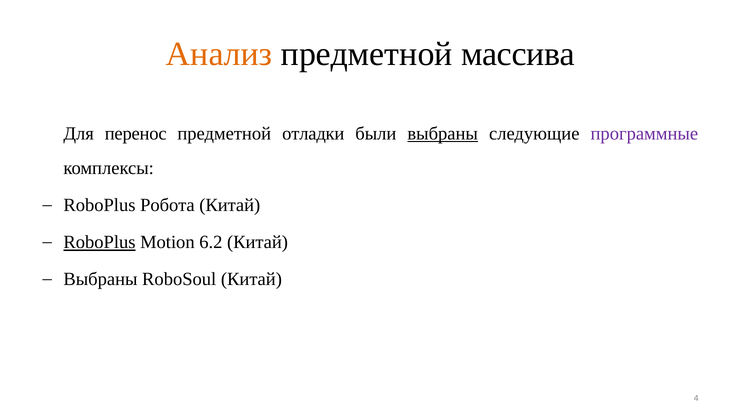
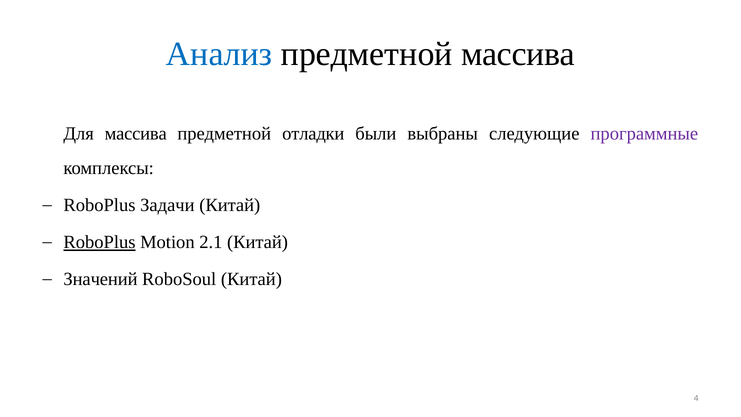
Анализ colour: orange -> blue
Для перенос: перенос -> массива
выбраны at (443, 134) underline: present -> none
Робота: Робота -> Задачи
6.2: 6.2 -> 2.1
Выбраны at (100, 279): Выбраны -> Значений
